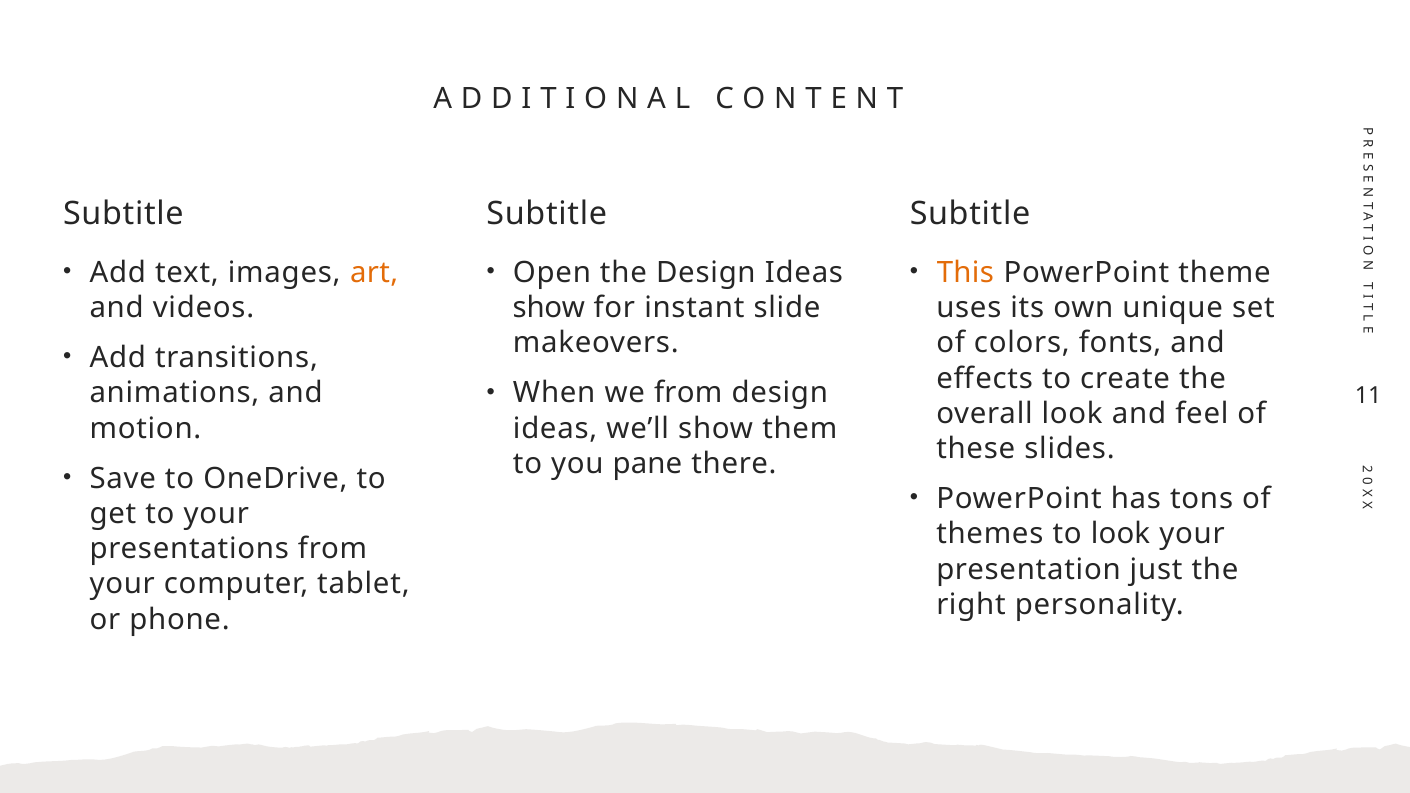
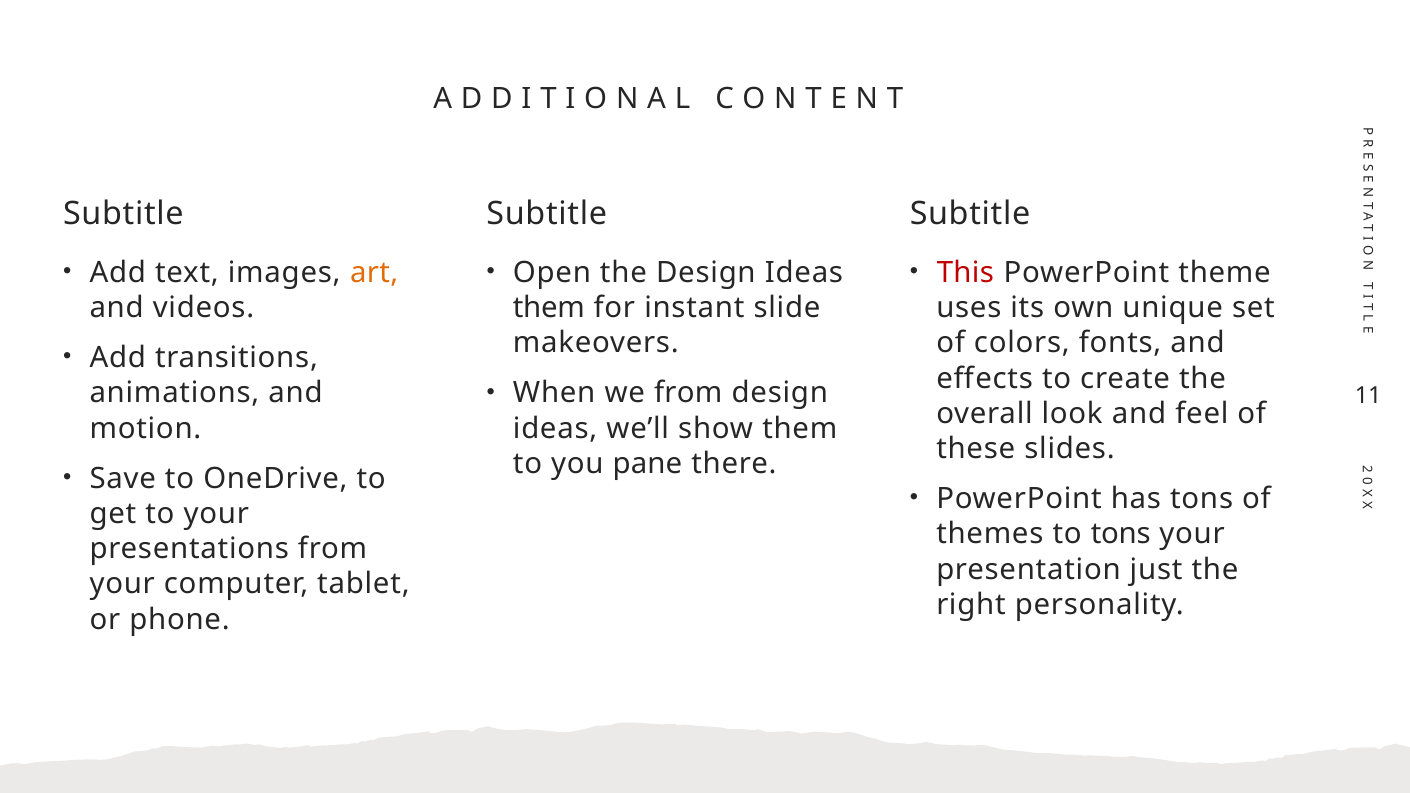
This colour: orange -> red
show at (549, 308): show -> them
to look: look -> tons
